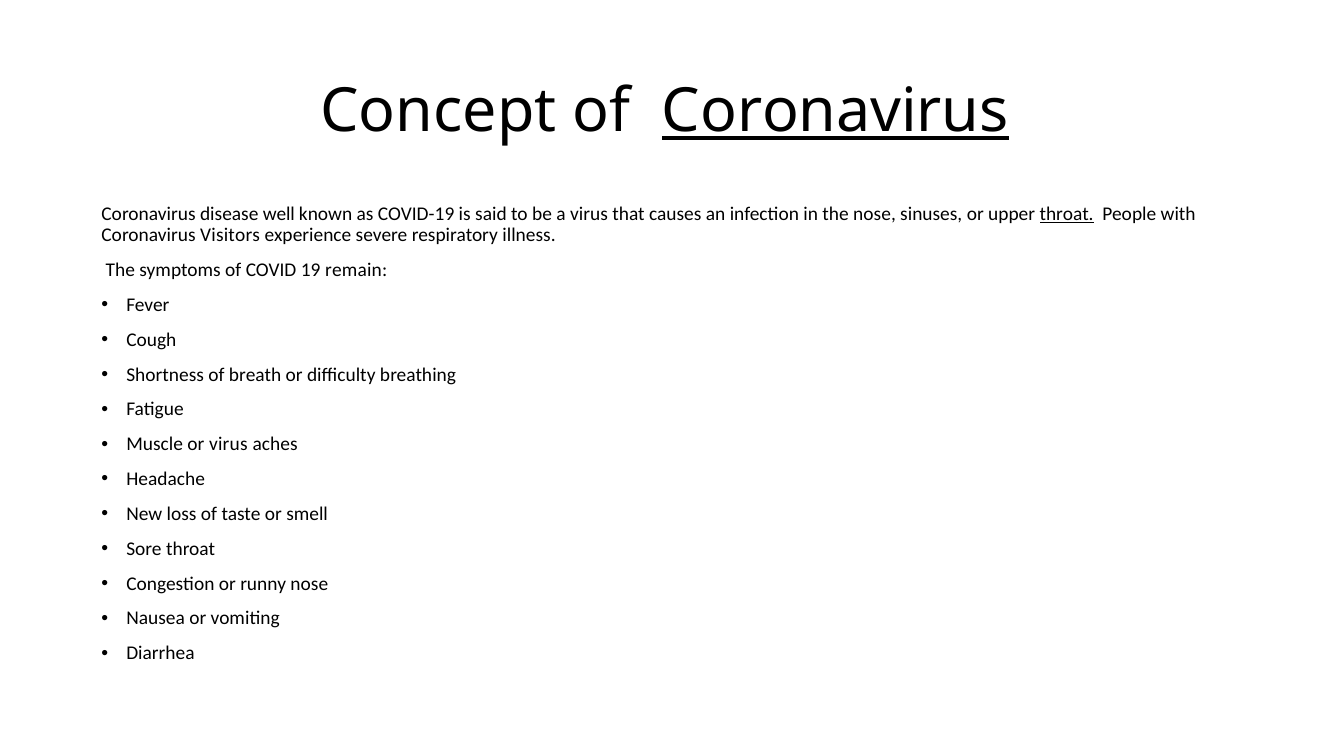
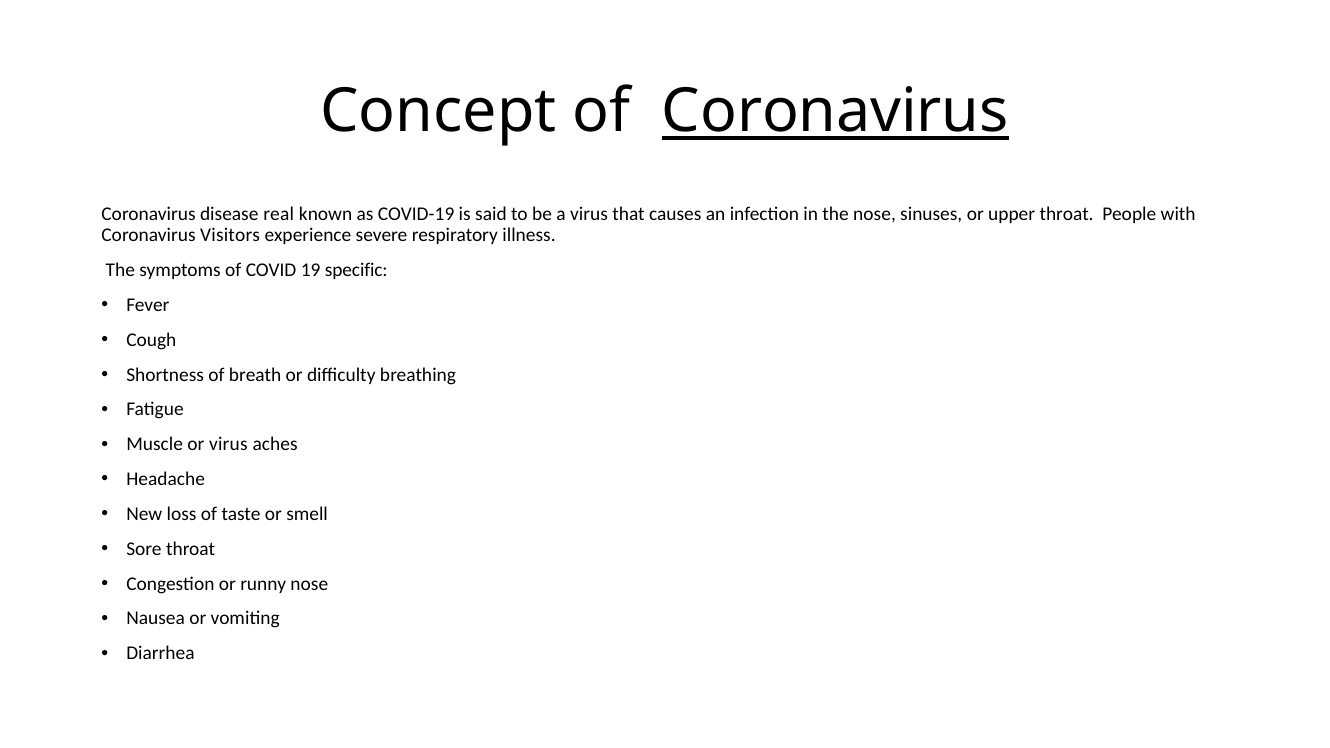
well: well -> real
throat at (1067, 214) underline: present -> none
remain: remain -> specific
